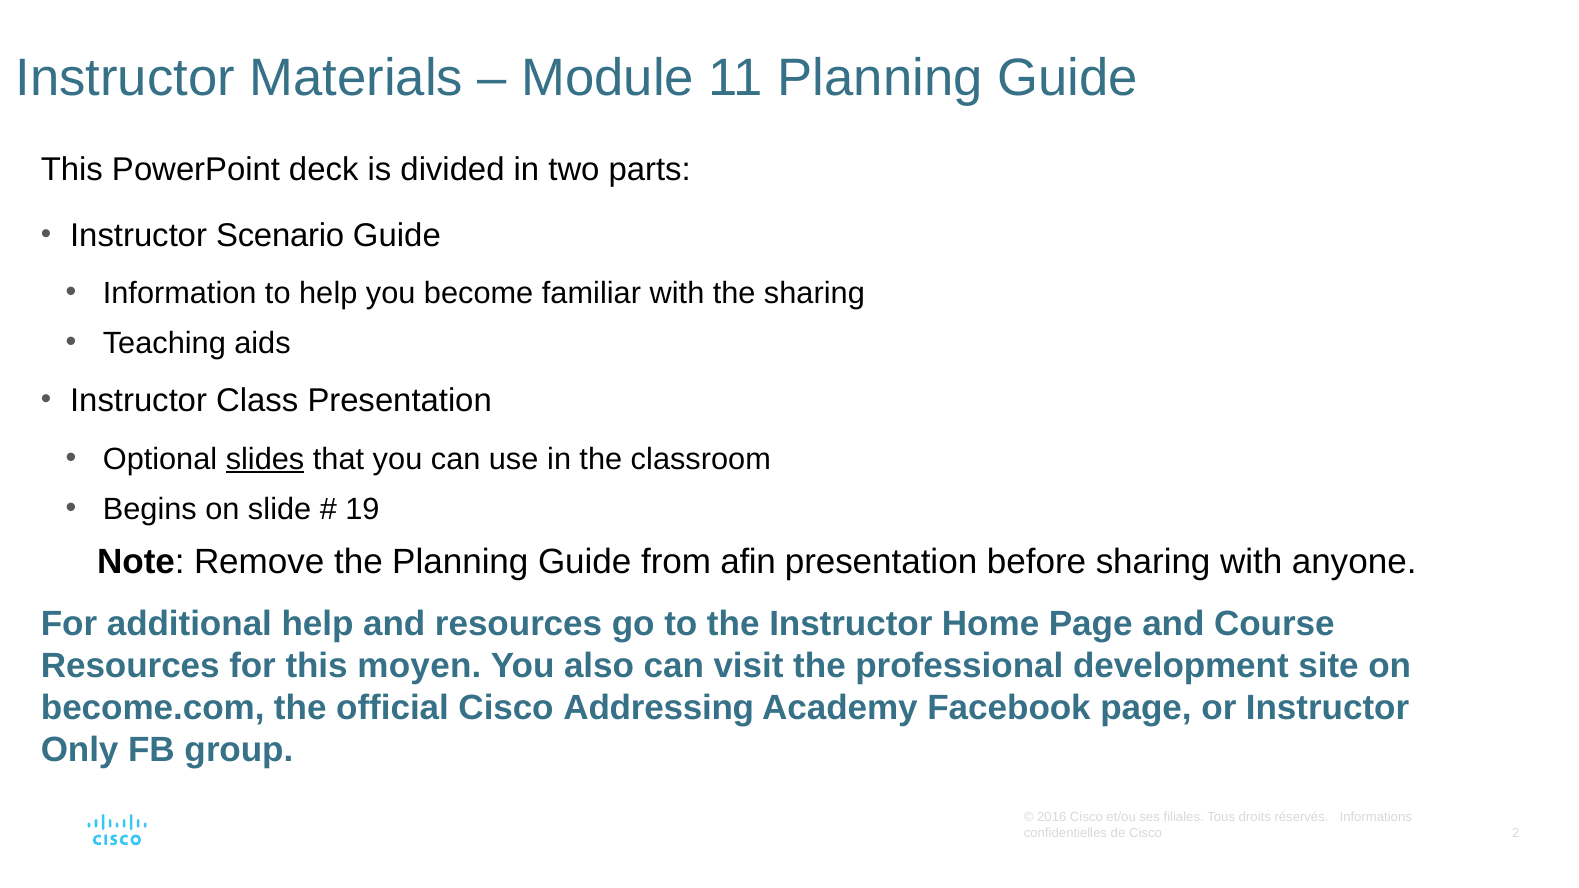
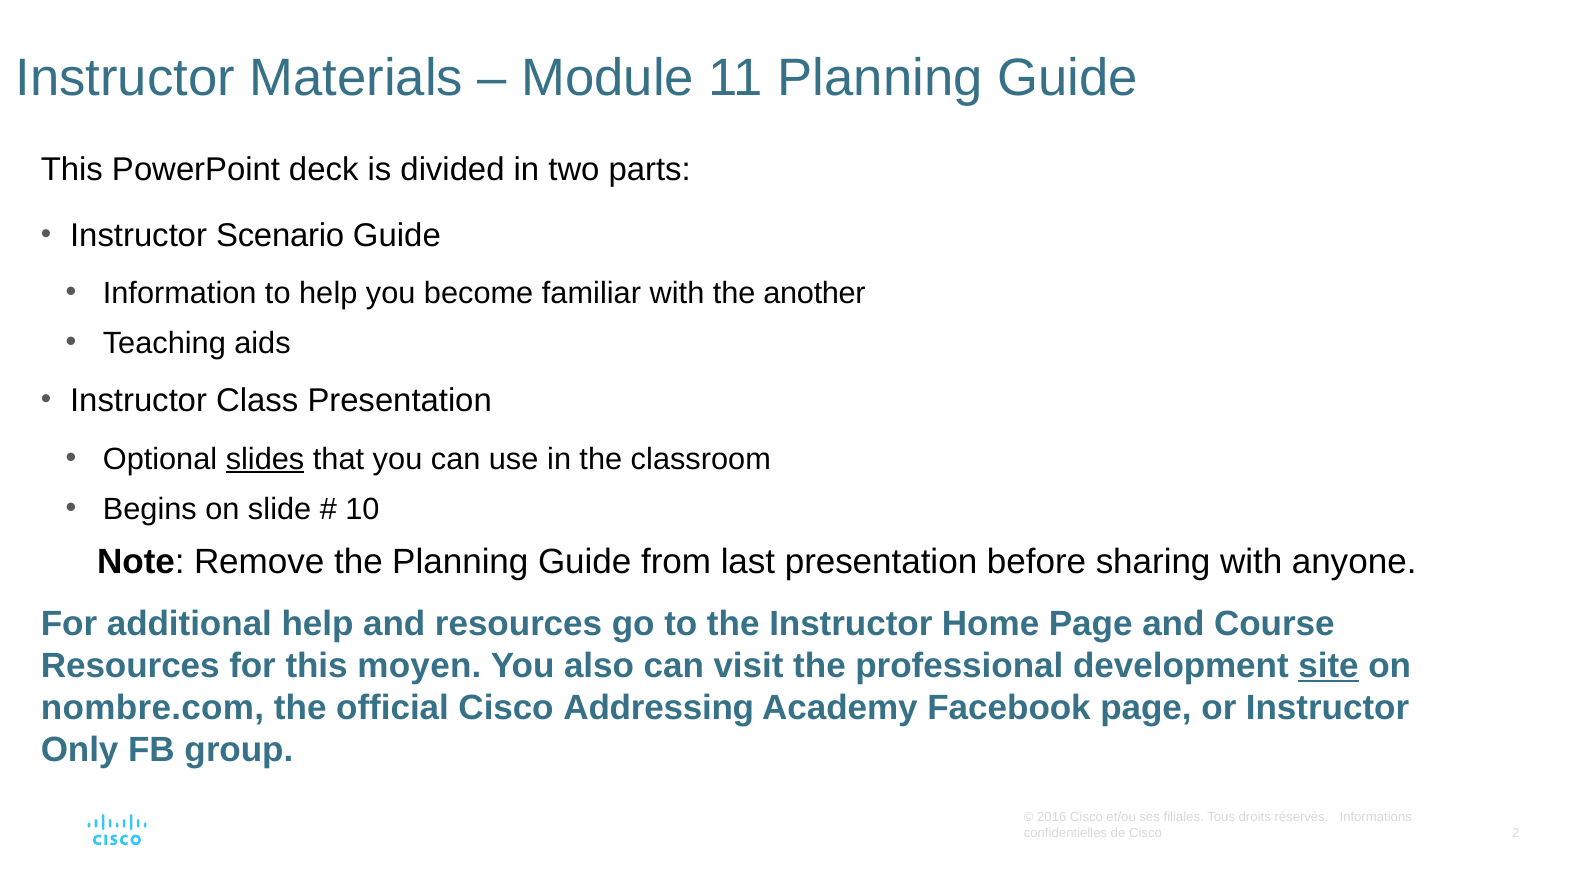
the sharing: sharing -> another
19: 19 -> 10
afin: afin -> last
site underline: none -> present
become.com: become.com -> nombre.com
